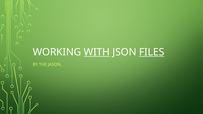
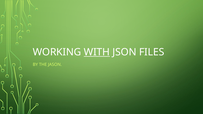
FILES underline: present -> none
